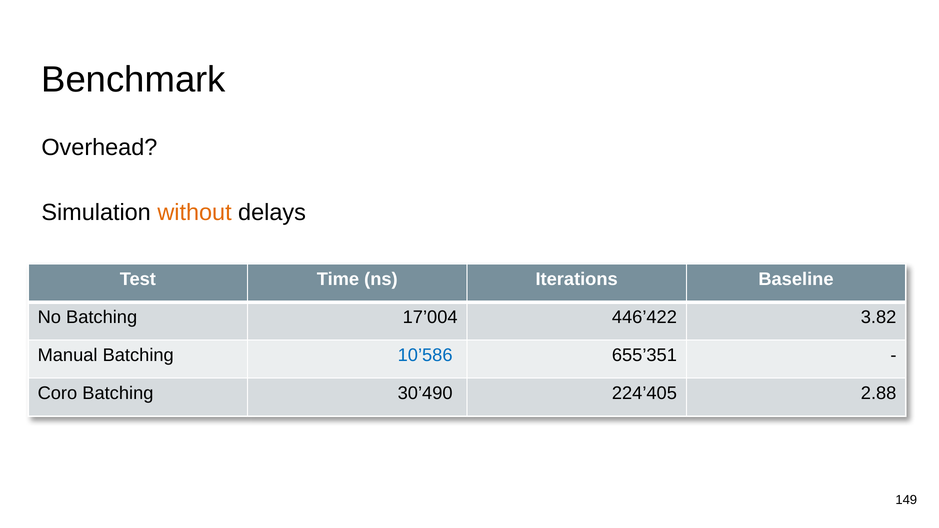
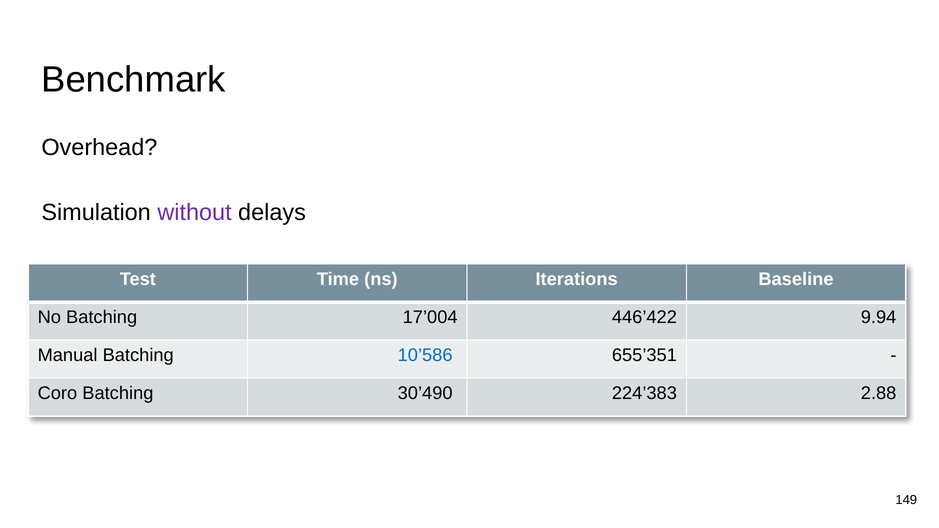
without colour: orange -> purple
3.82: 3.82 -> 9.94
224’405: 224’405 -> 224’383
